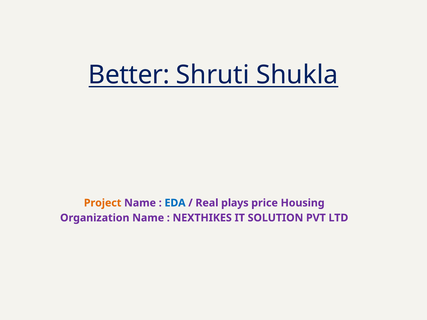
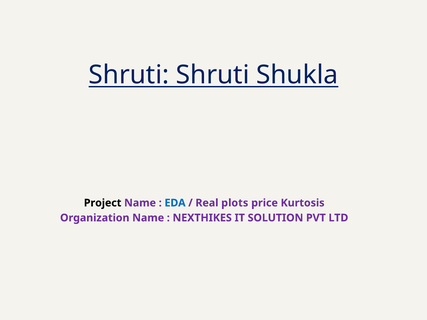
Better at (129, 75): Better -> Shruti
Project colour: orange -> black
plays: plays -> plots
Housing: Housing -> Kurtosis
